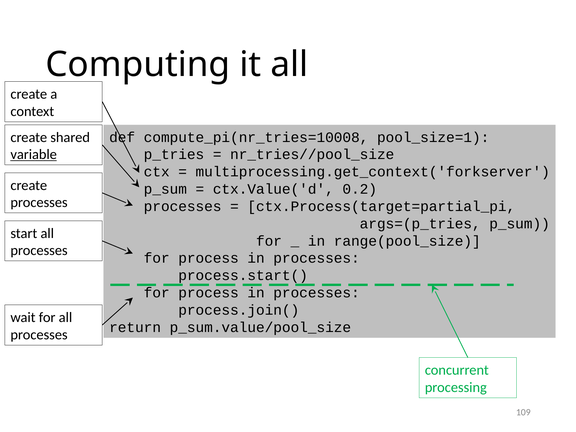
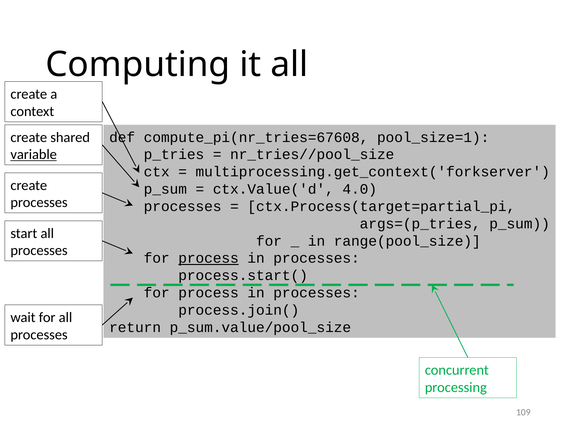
compute_pi(nr_tries=10008: compute_pi(nr_tries=10008 -> compute_pi(nr_tries=67608
0.2: 0.2 -> 4.0
process at (209, 258) underline: none -> present
